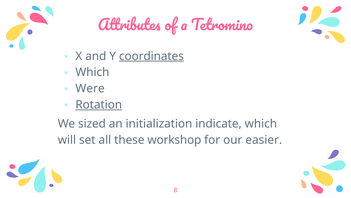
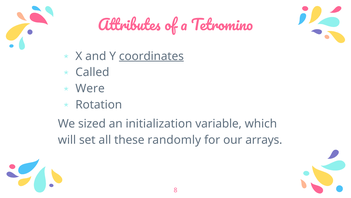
Which at (92, 72): Which -> Called
Rotation underline: present -> none
indicate: indicate -> variable
workshop: workshop -> randomly
easier: easier -> arrays
